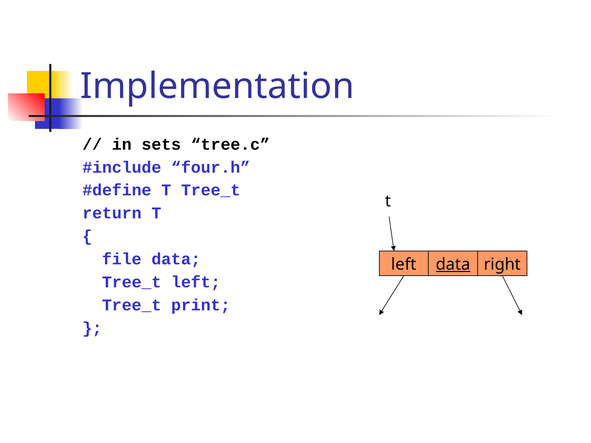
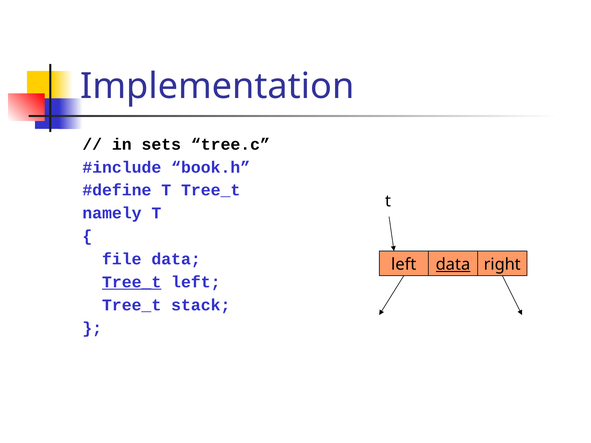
four.h: four.h -> book.h
return: return -> namely
Tree_t at (132, 282) underline: none -> present
print: print -> stack
